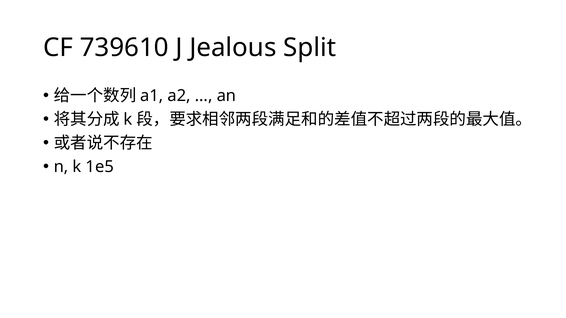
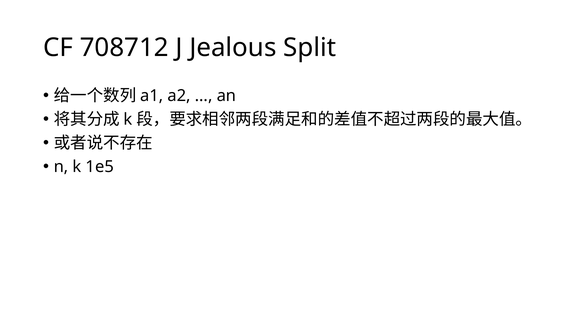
739610: 739610 -> 708712
